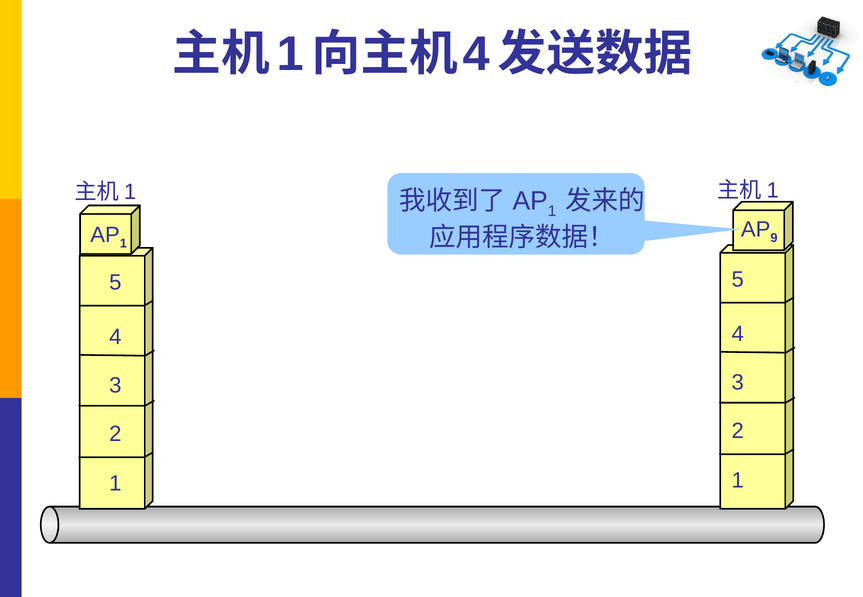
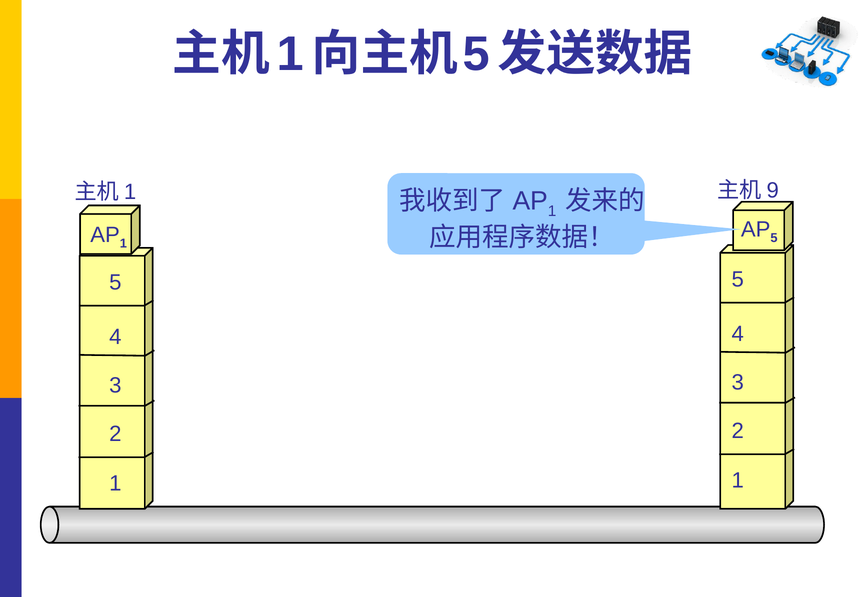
4 at (476, 54): 4 -> 5
1 at (773, 191): 1 -> 9
9 at (774, 238): 9 -> 5
